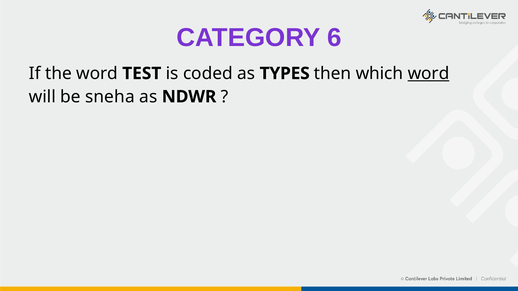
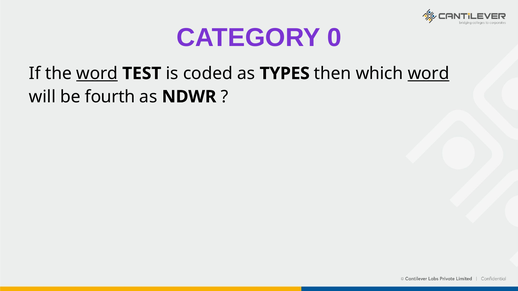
6: 6 -> 0
word at (97, 74) underline: none -> present
sneha: sneha -> fourth
